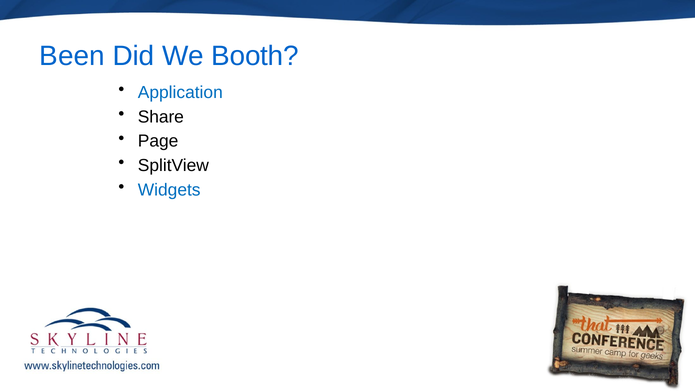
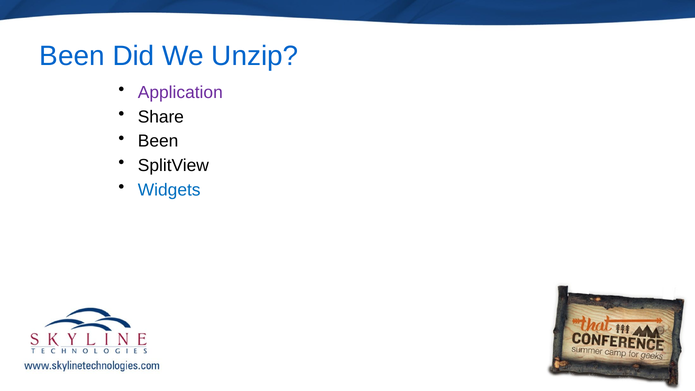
Booth: Booth -> Unzip
Application colour: blue -> purple
Page at (158, 141): Page -> Been
